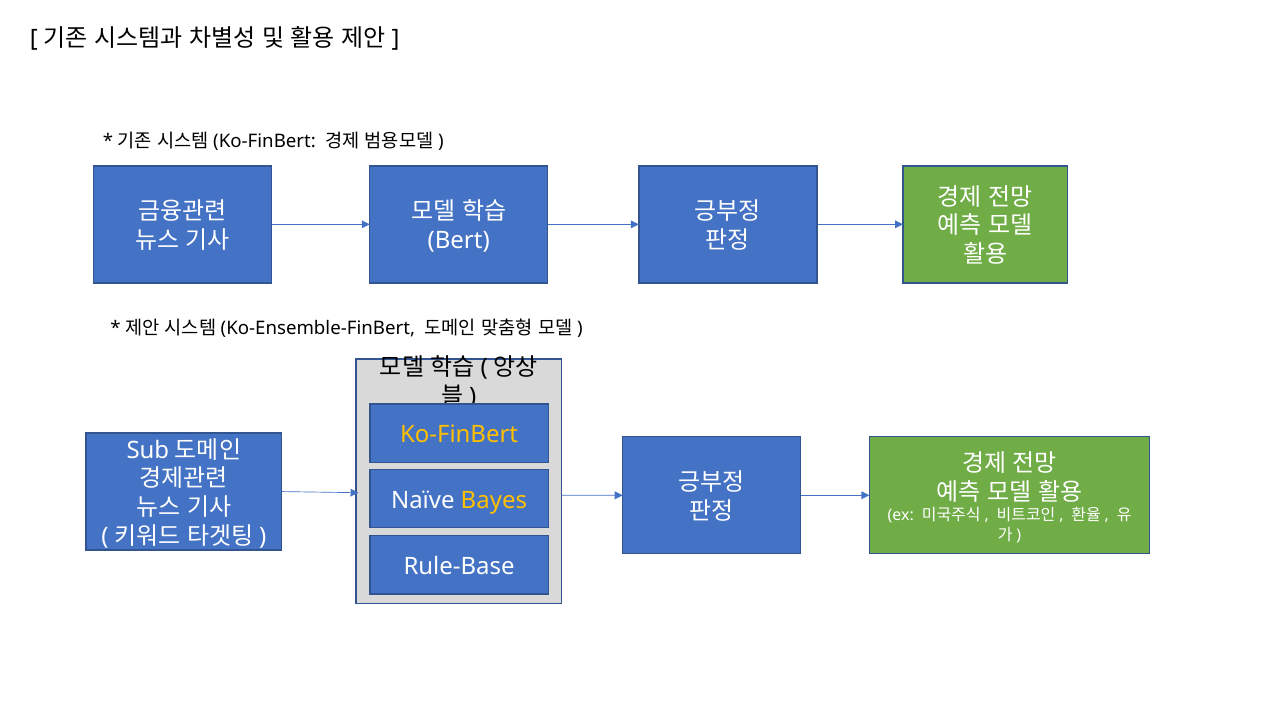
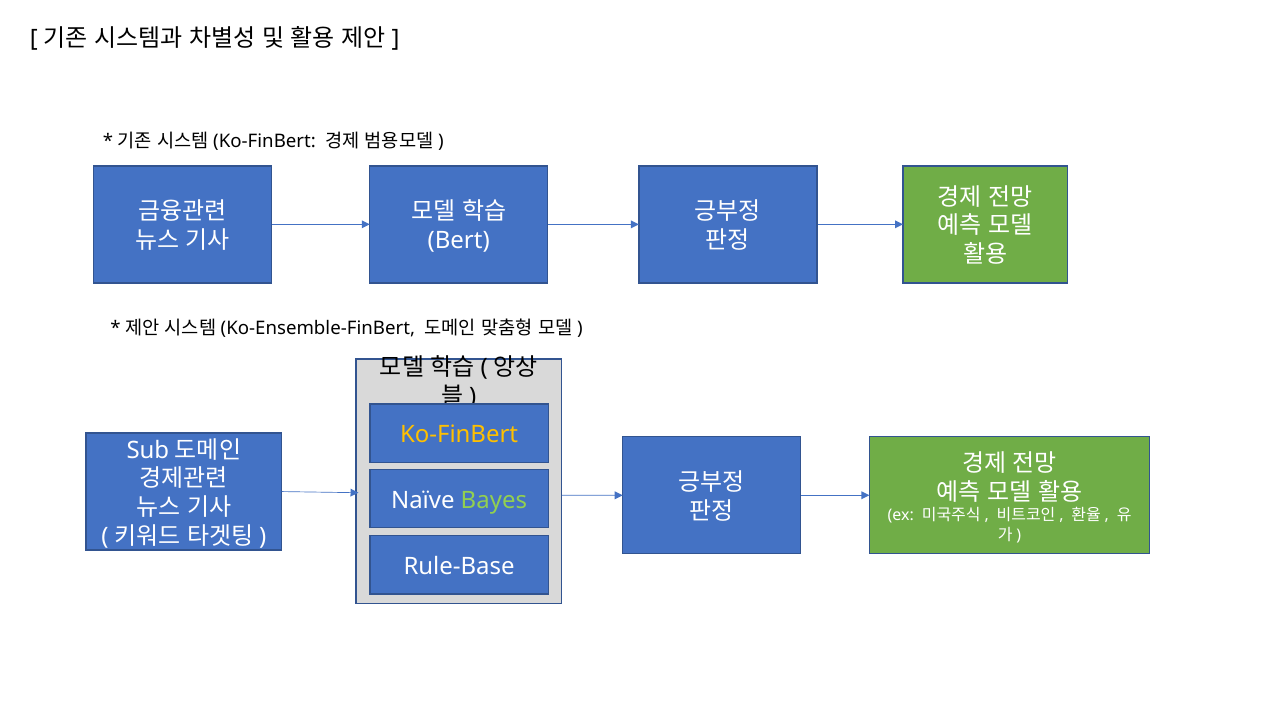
Bayes colour: yellow -> light green
